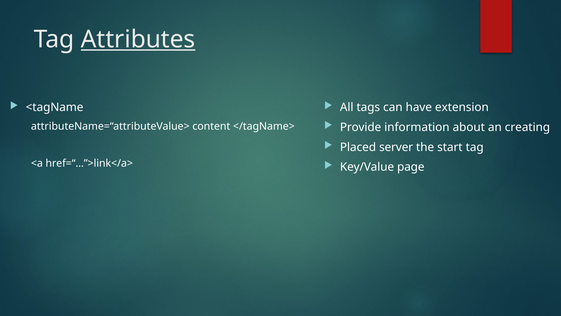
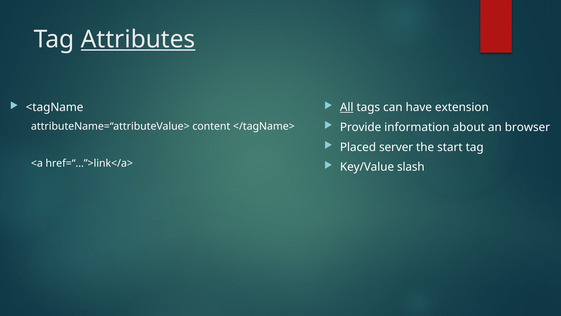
All underline: none -> present
creating: creating -> browser
page: page -> slash
